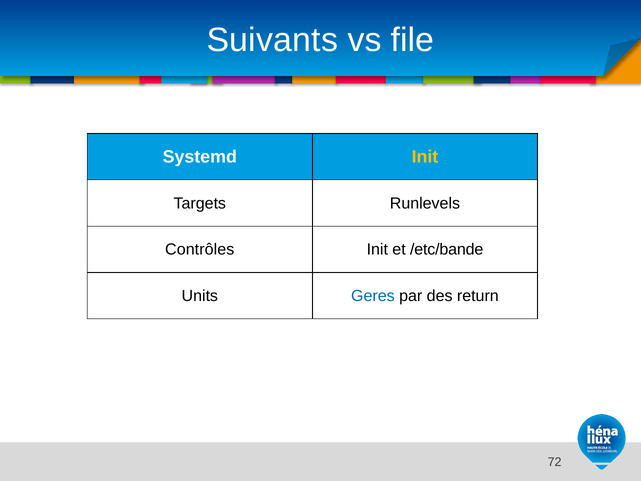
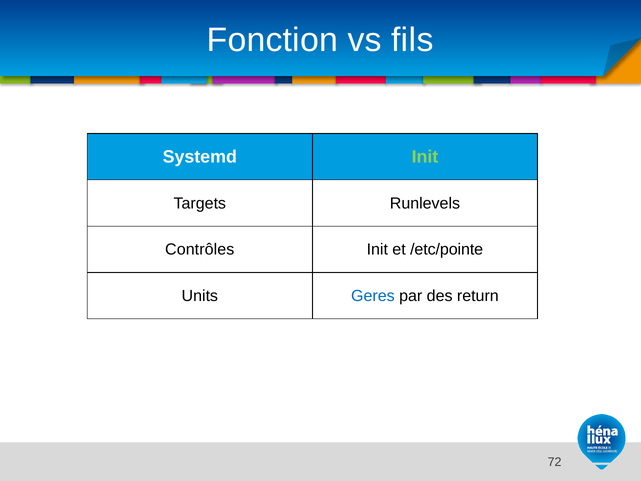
Suivants: Suivants -> Fonction
file: file -> fils
Init at (425, 157) colour: yellow -> light green
/etc/bande: /etc/bande -> /etc/pointe
